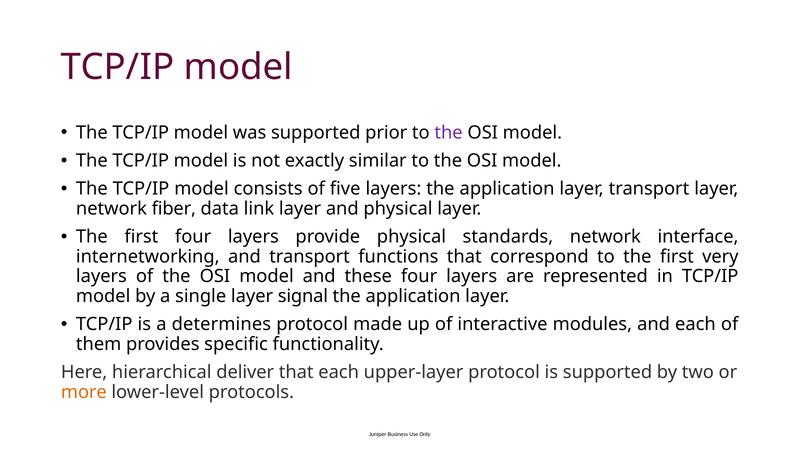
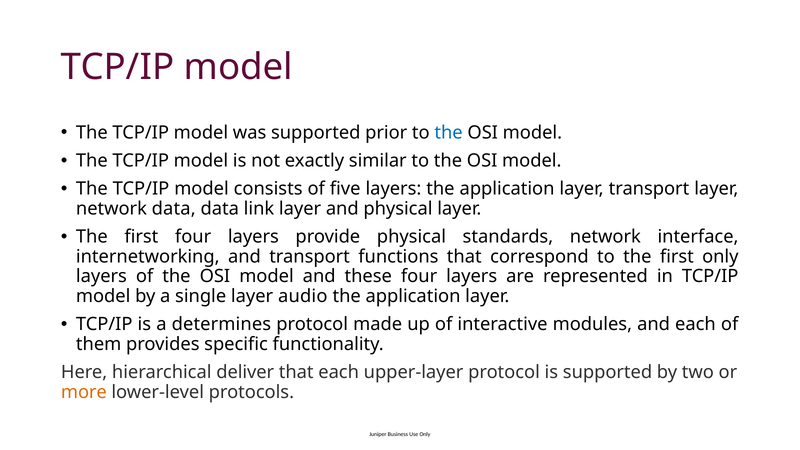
the at (449, 133) colour: purple -> blue
network fiber: fiber -> data
first very: very -> only
signal: signal -> audio
